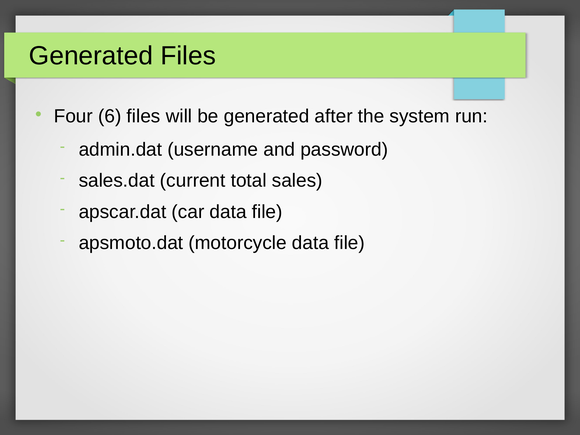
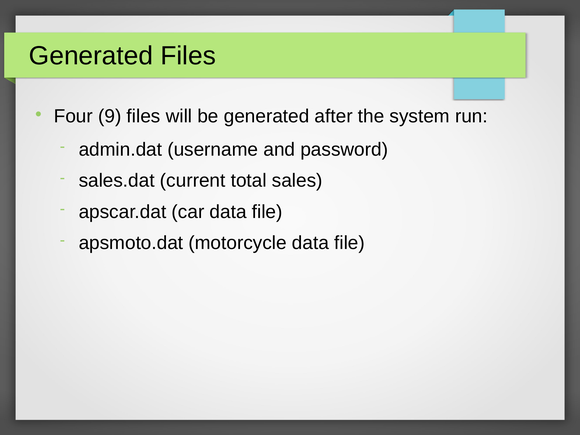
6: 6 -> 9
